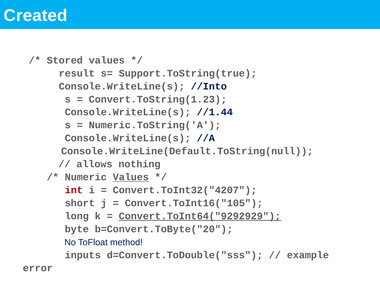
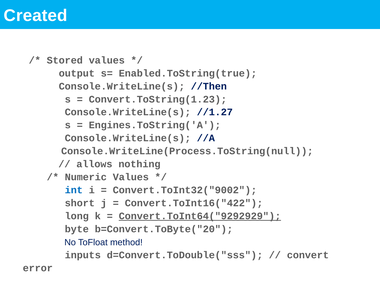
result: result -> output
Support.ToString(true: Support.ToString(true -> Enabled.ToString(true
//Into: //Into -> //Then
//1.44: //1.44 -> //1.27
Numeric.ToString('A: Numeric.ToString('A -> Engines.ToString('A
Console.WriteLine(Default.ToString(null: Console.WriteLine(Default.ToString(null -> Console.WriteLine(Process.ToString(null
Values at (131, 177) underline: present -> none
int colour: red -> blue
Convert.ToInt32("4207: Convert.ToInt32("4207 -> Convert.ToInt32("9002
Convert.ToInt16("105: Convert.ToInt16("105 -> Convert.ToInt16("422
example: example -> convert
